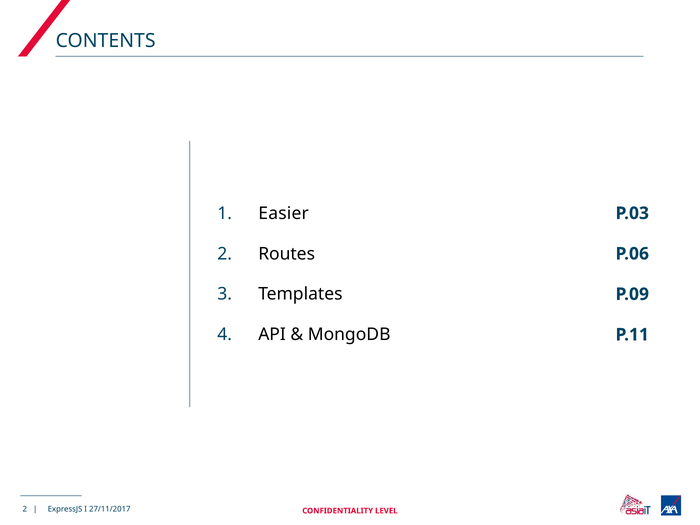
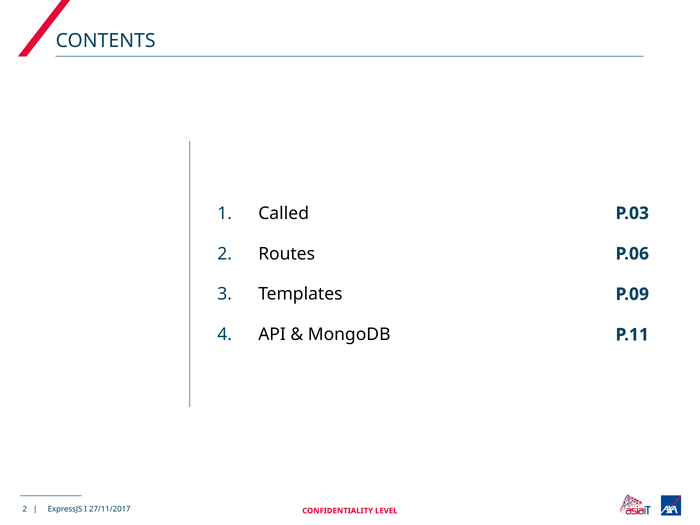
Easier: Easier -> Called
